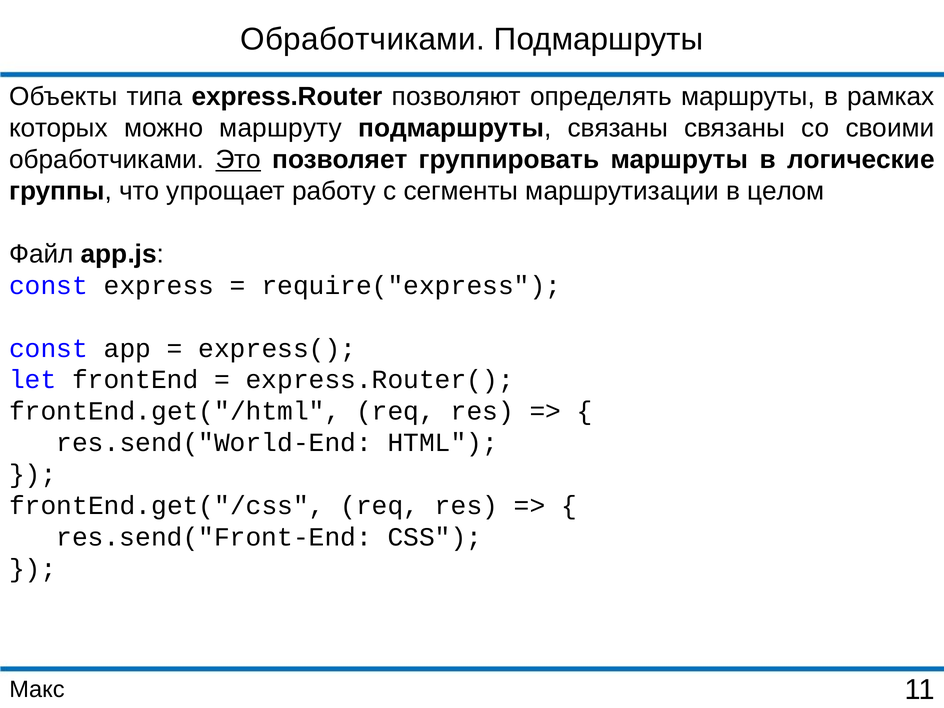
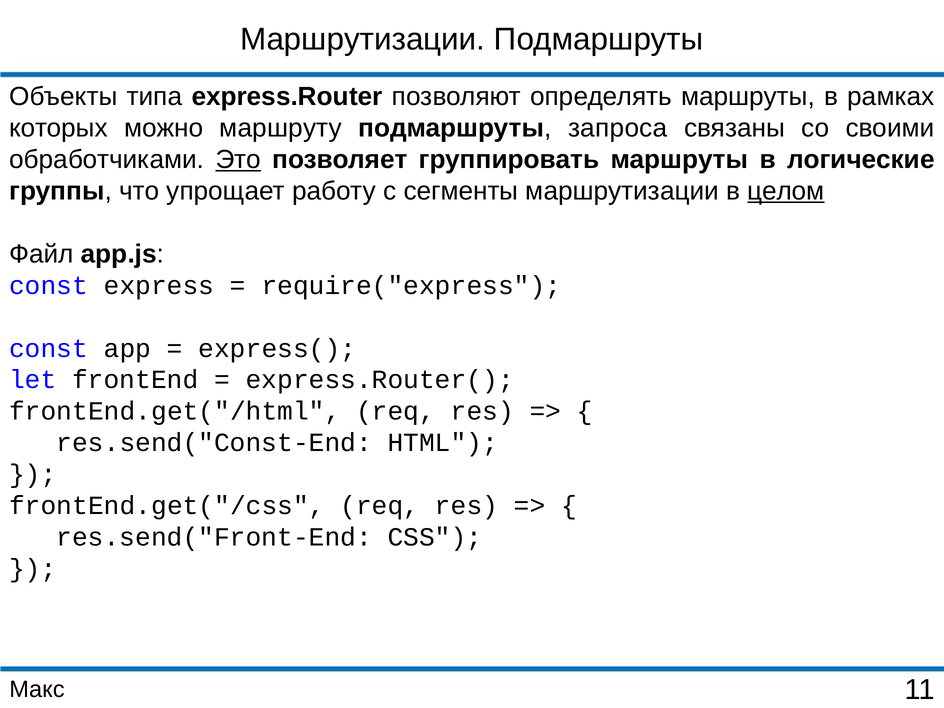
Обработчиками at (363, 39): Обработчиками -> Маршрутизации
подмаршруты связаны: связаны -> запроса
целом underline: none -> present
res.send("World-End: res.send("World-End -> res.send("Const-End
